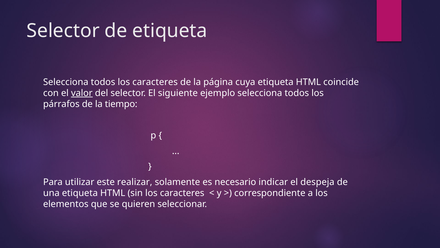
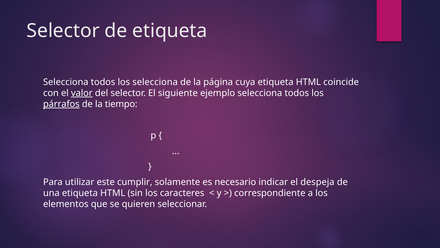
todos los caracteres: caracteres -> selecciona
párrafos underline: none -> present
realizar: realizar -> cumplir
